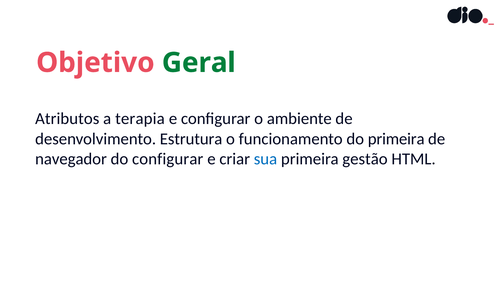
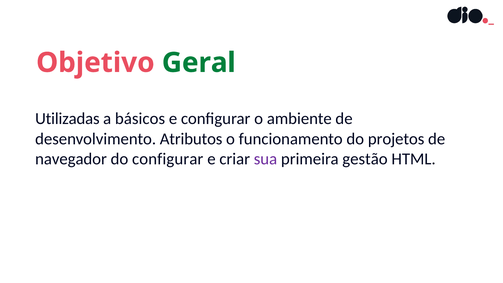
Atributos: Atributos -> Utilizadas
terapia: terapia -> básicos
Estrutura: Estrutura -> Atributos
do primeira: primeira -> projetos
sua colour: blue -> purple
